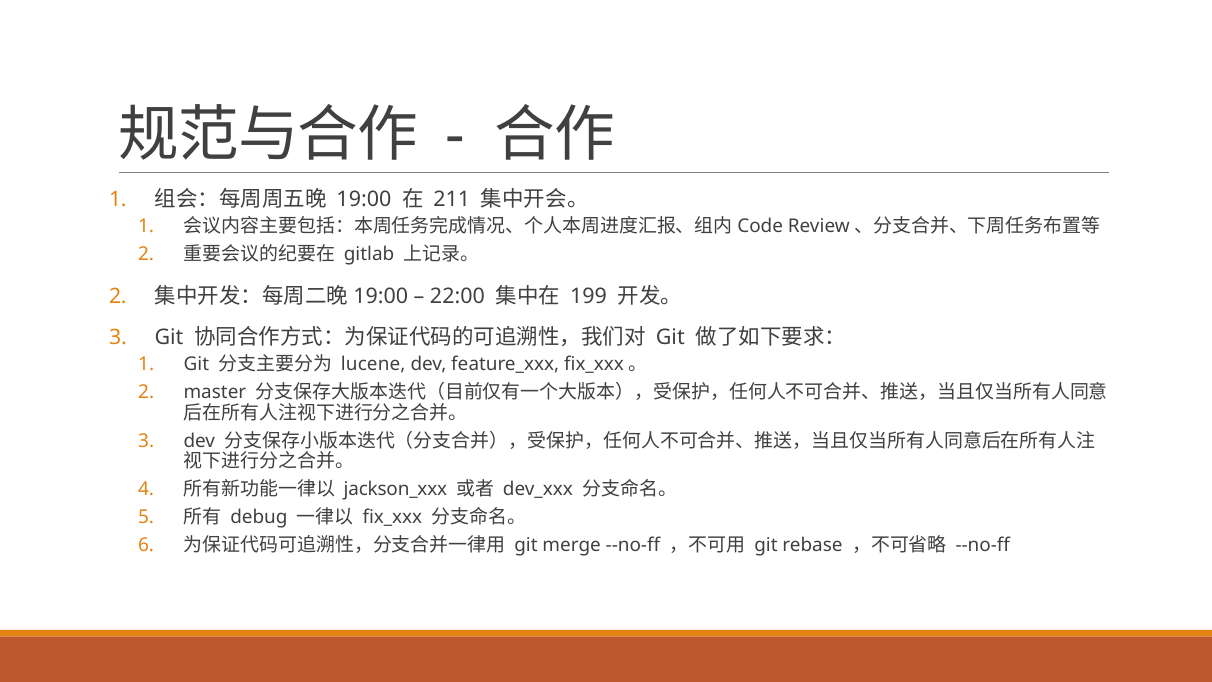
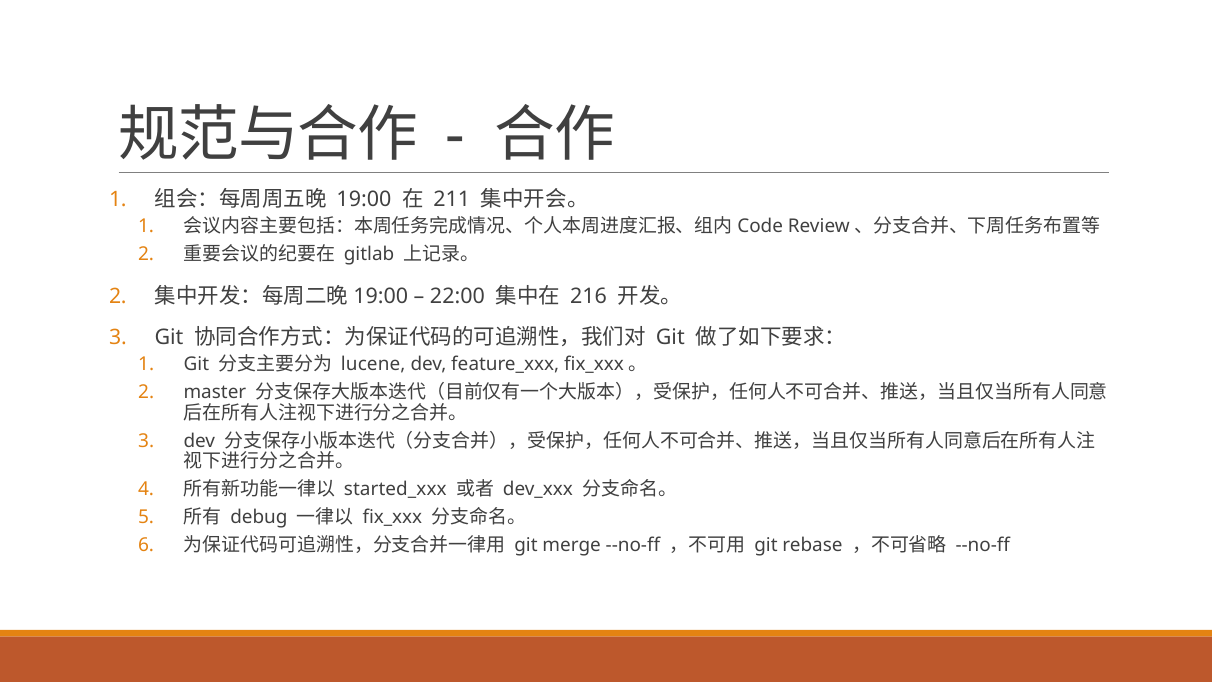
199: 199 -> 216
jackson_xxx: jackson_xxx -> started_xxx
